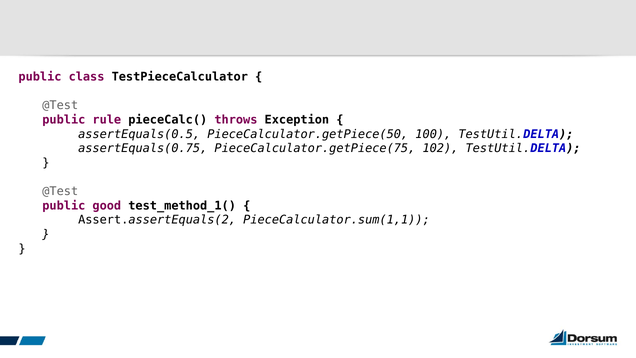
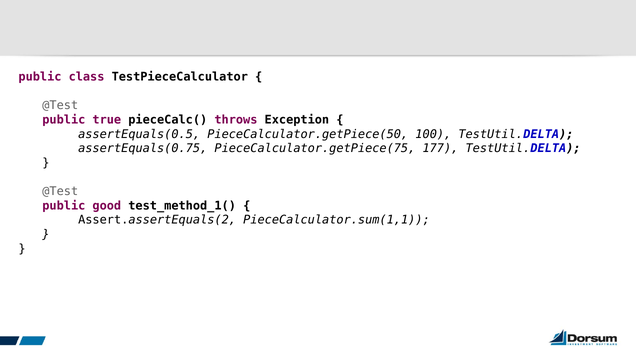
rule: rule -> true
102: 102 -> 177
